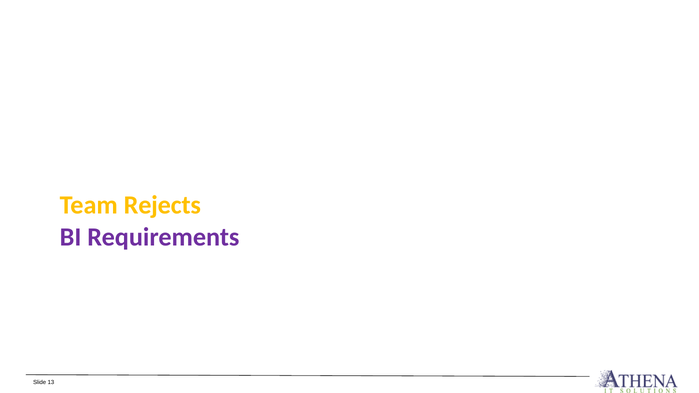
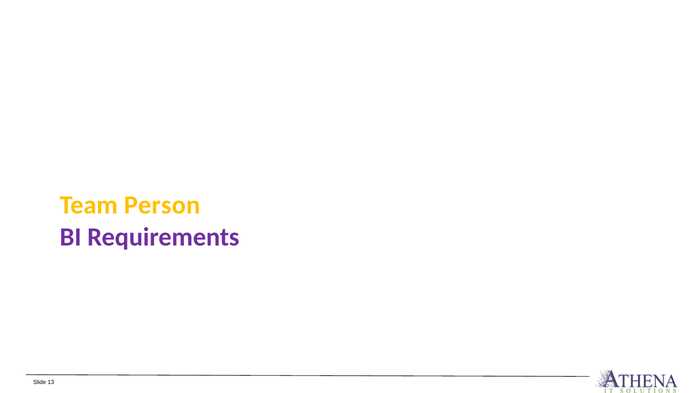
Rejects: Rejects -> Person
